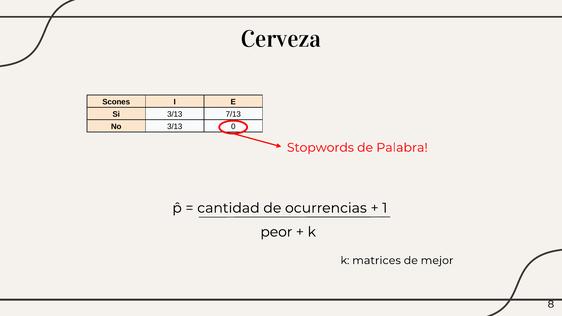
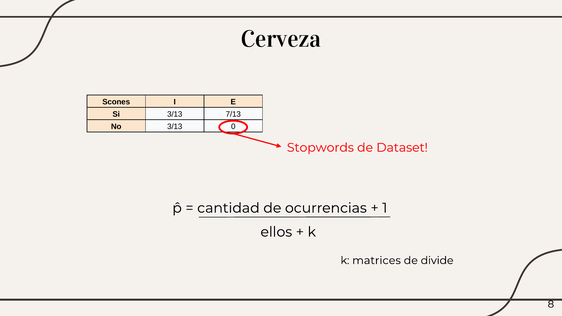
Palabra: Palabra -> Dataset
peor: peor -> ellos
mejor: mejor -> divide
